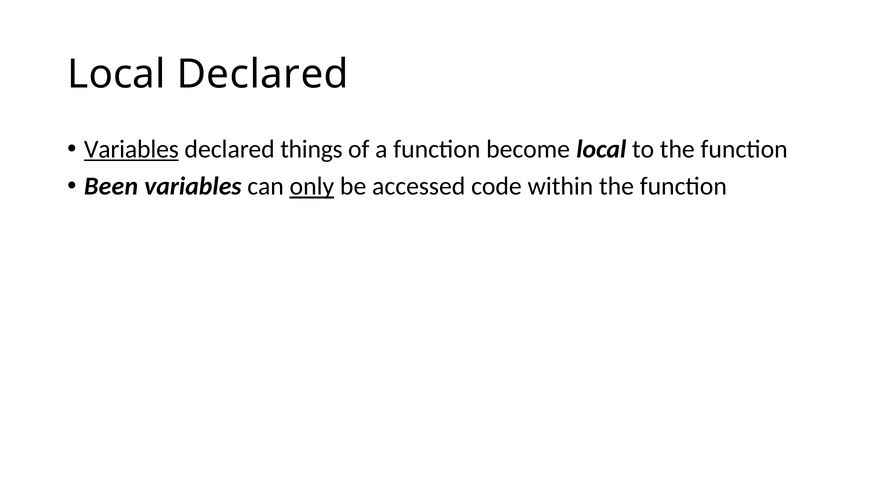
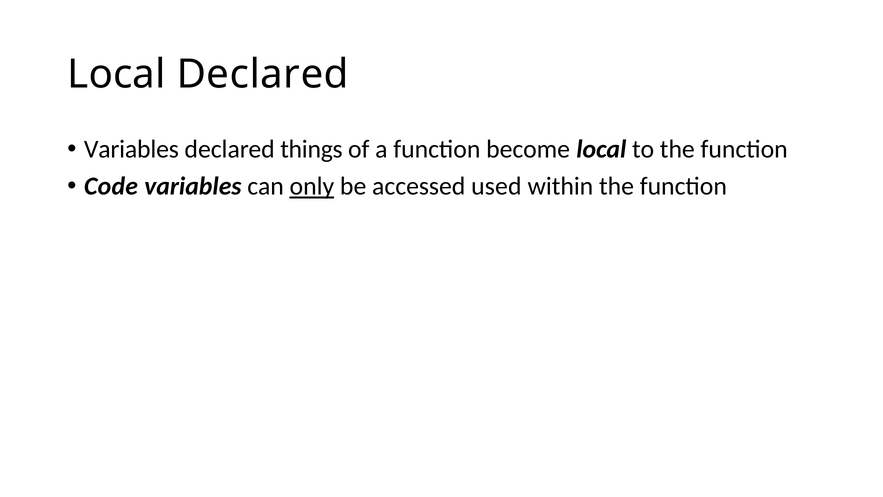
Variables at (131, 149) underline: present -> none
Been: Been -> Code
code: code -> used
